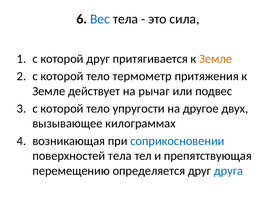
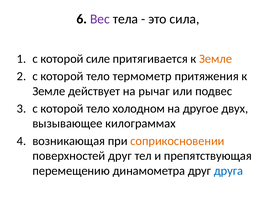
Вес colour: blue -> purple
которой друг: друг -> силе
упругости: упругости -> холодном
соприкосновении colour: blue -> orange
поверхностей тела: тела -> друг
определяется: определяется -> динамометра
